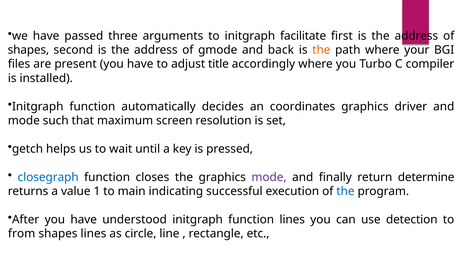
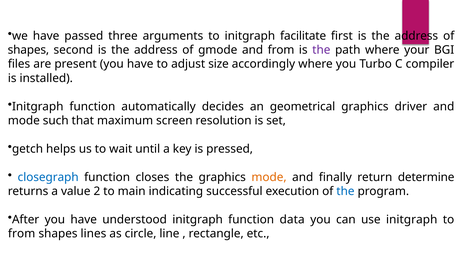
and back: back -> from
the at (321, 50) colour: orange -> purple
title: title -> size
coordinates: coordinates -> geometrical
mode at (269, 177) colour: purple -> orange
1: 1 -> 2
function lines: lines -> data
use detection: detection -> initgraph
